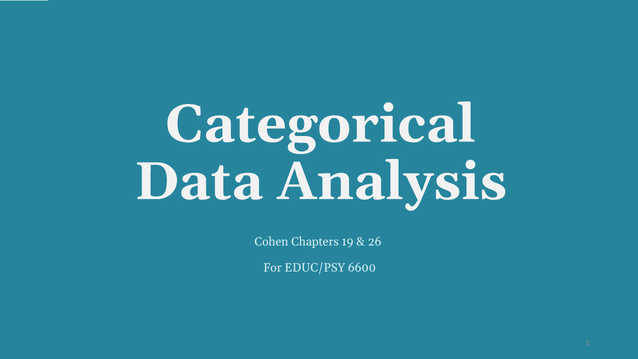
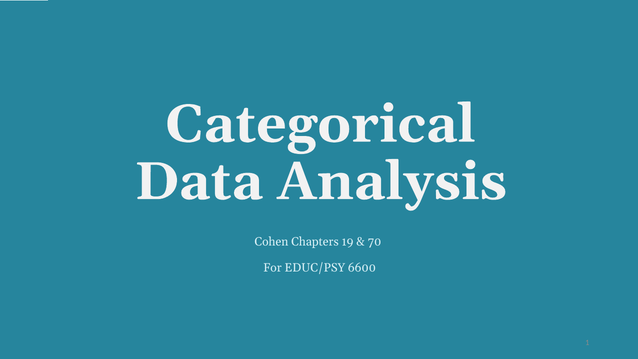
26: 26 -> 70
